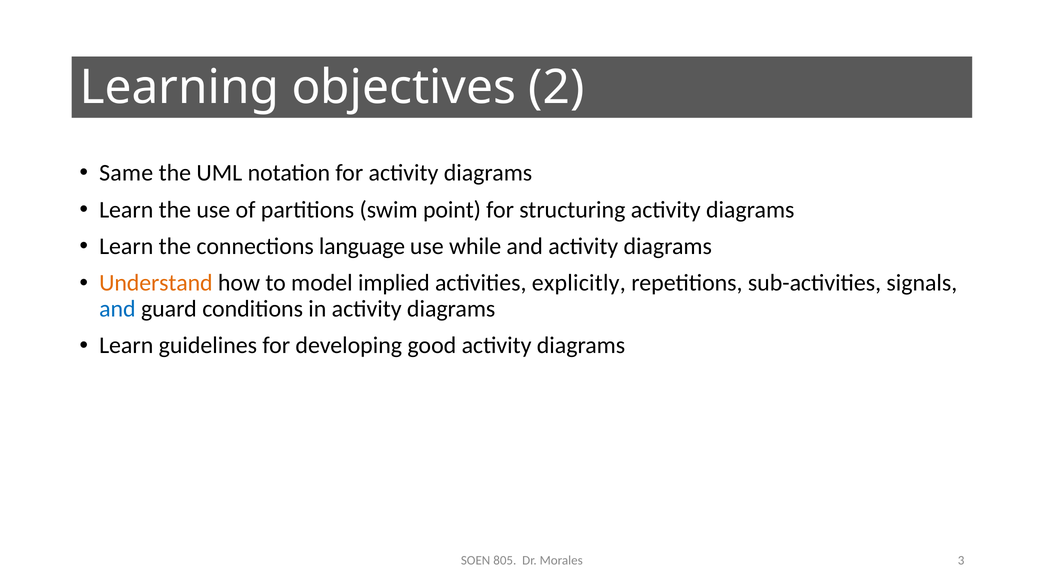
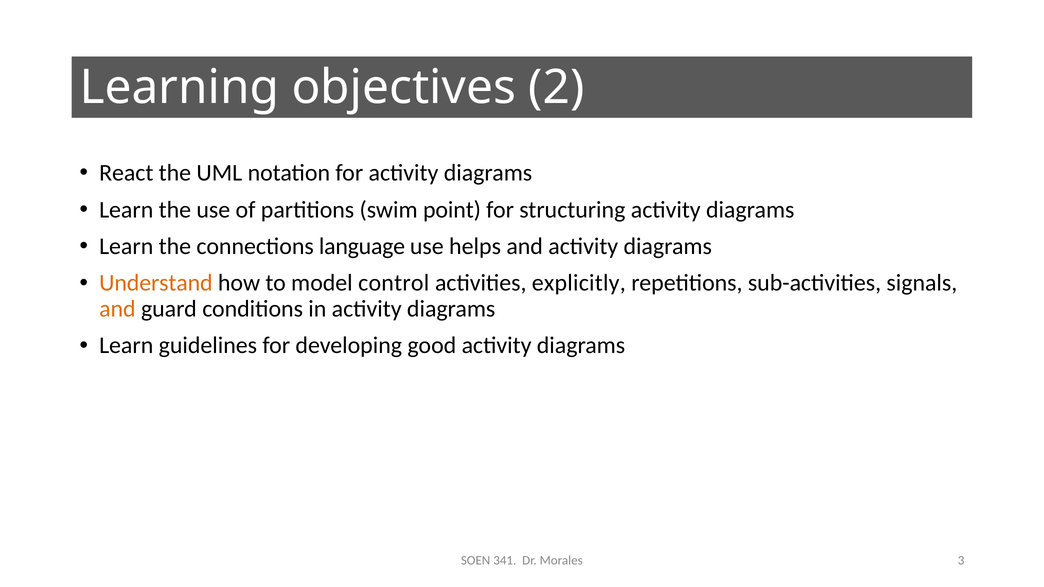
Same: Same -> React
while: while -> helps
implied: implied -> control
and at (117, 309) colour: blue -> orange
805: 805 -> 341
